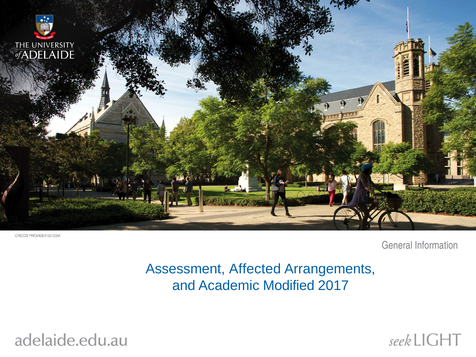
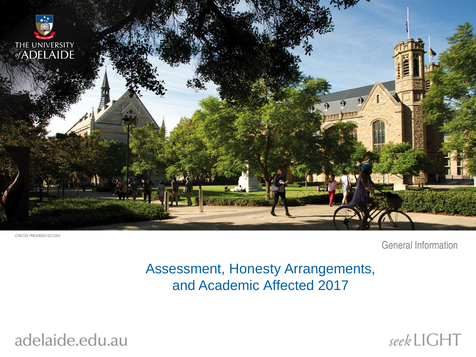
Affected: Affected -> Honesty
Modified: Modified -> Affected
